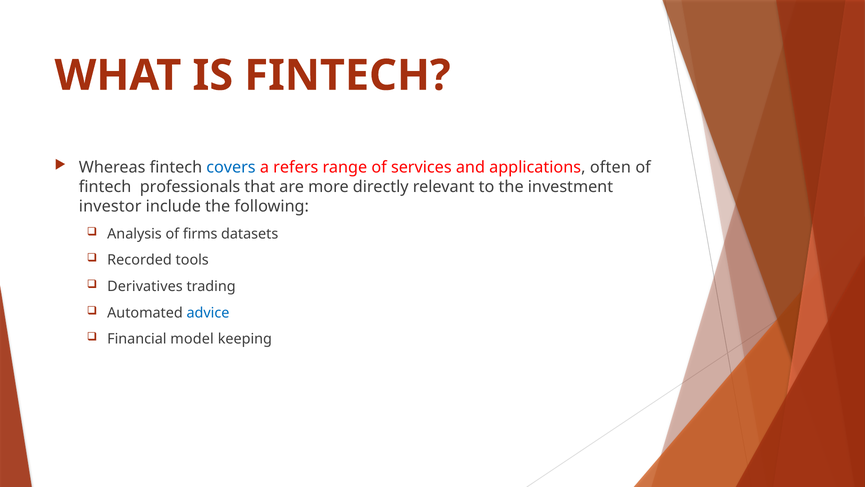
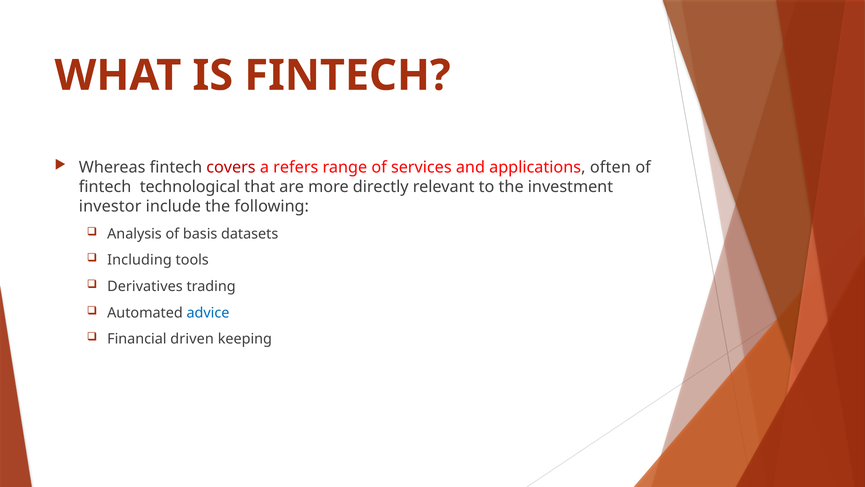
covers colour: blue -> red
professionals: professionals -> technological
firms: firms -> basis
Recorded: Recorded -> Including
model: model -> driven
